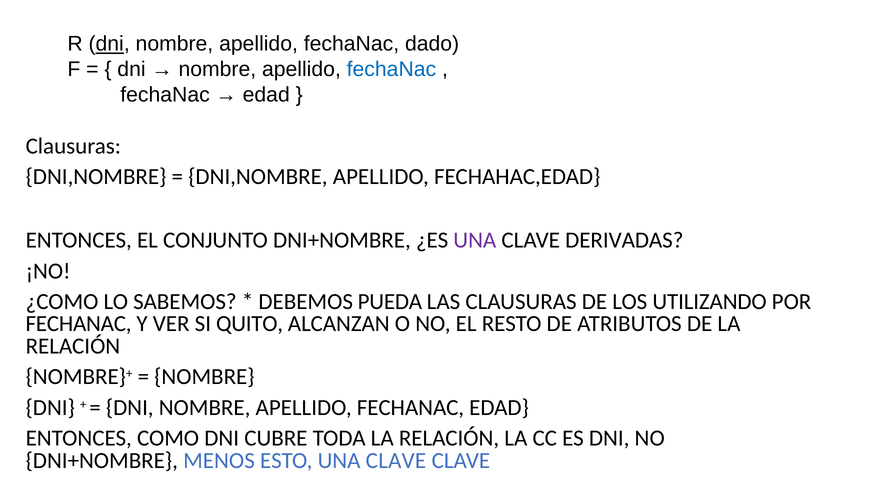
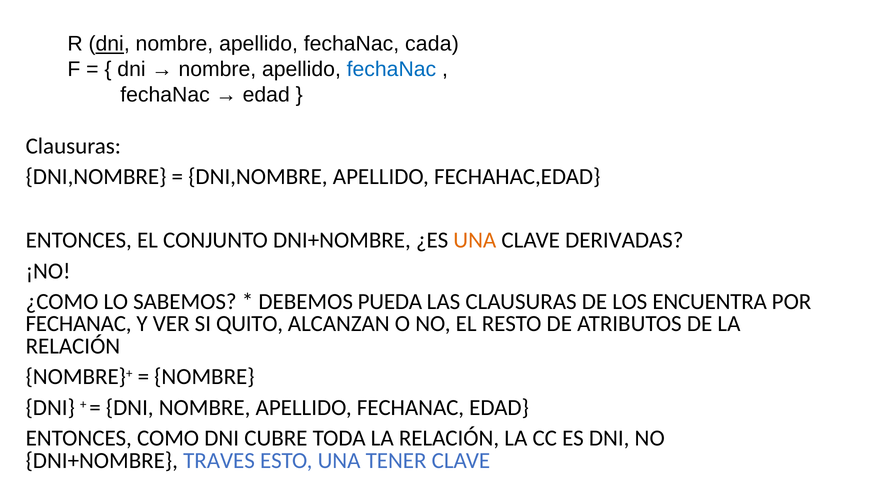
dado: dado -> cada
UNA at (475, 240) colour: purple -> orange
UTILIZANDO: UTILIZANDO -> ENCUENTRA
MENOS: MENOS -> TRAVES
ESTO UNA CLAVE: CLAVE -> TENER
